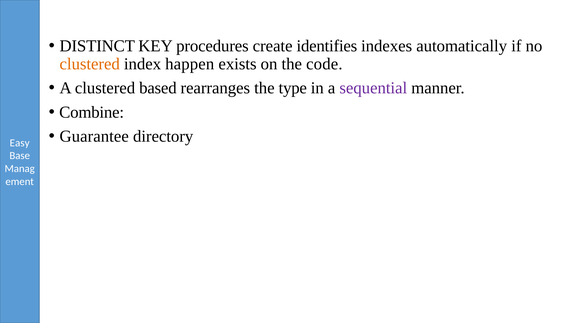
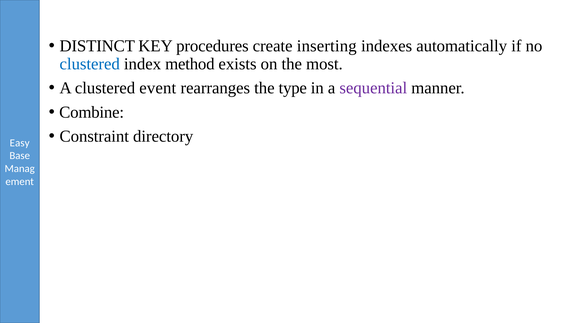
identifies: identifies -> inserting
clustered at (90, 64) colour: orange -> blue
happen: happen -> method
code: code -> most
based: based -> event
Guarantee: Guarantee -> Constraint
